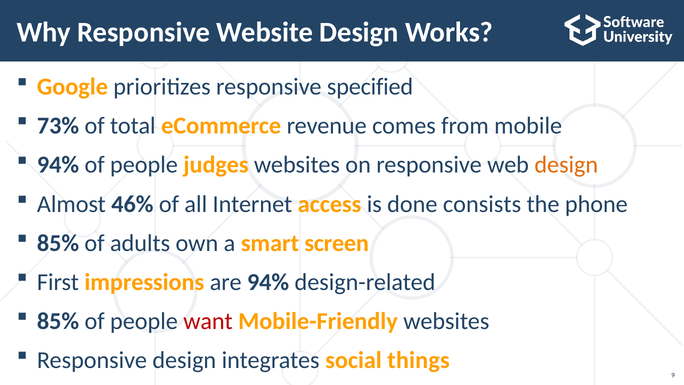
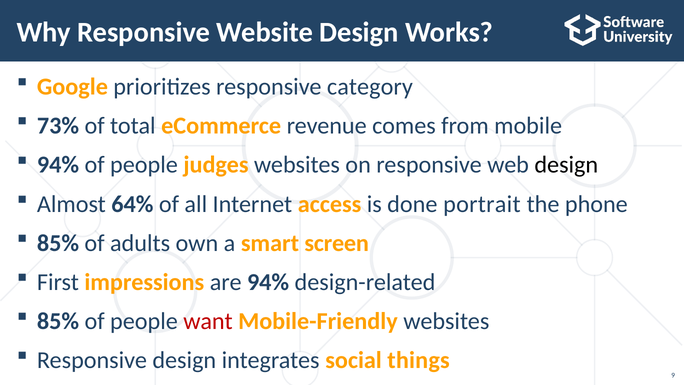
specified: specified -> category
design at (566, 165) colour: orange -> black
46%: 46% -> 64%
consists: consists -> portrait
